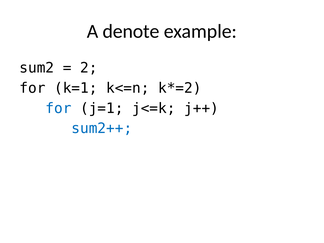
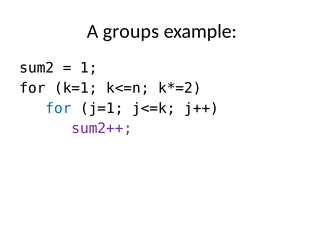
denote: denote -> groups
2: 2 -> 1
sum2++ colour: blue -> purple
